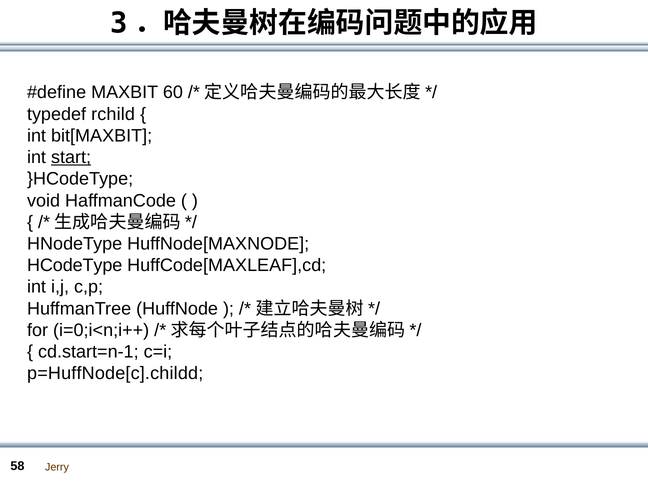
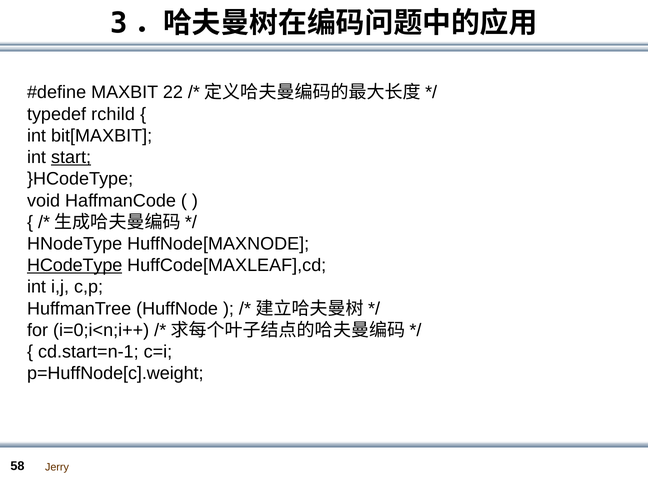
60: 60 -> 22
HCodeType underline: none -> present
p=HuffNode[c].childd: p=HuffNode[c].childd -> p=HuffNode[c].weight
